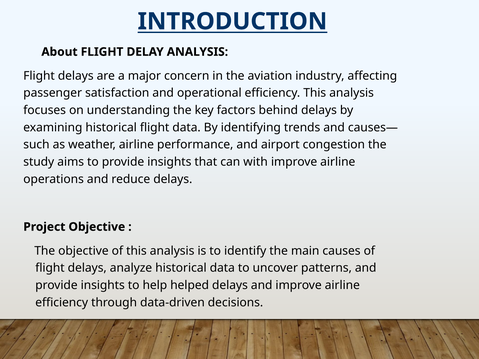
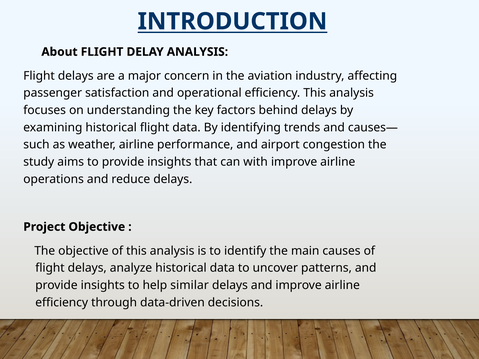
helped: helped -> similar
